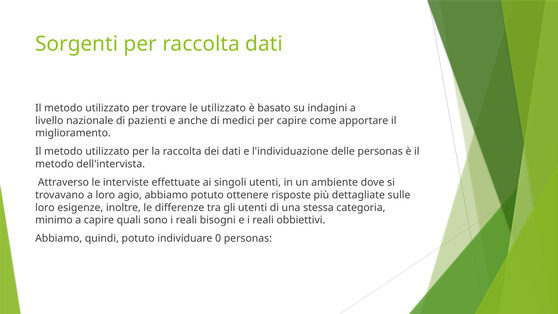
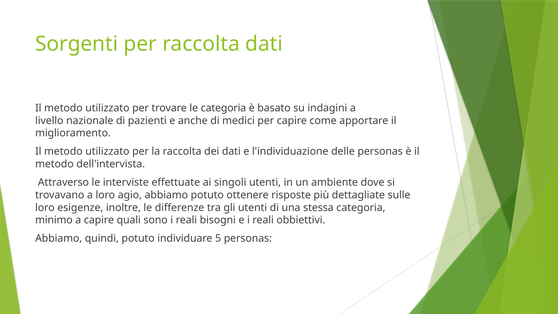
le utilizzato: utilizzato -> categoria
0: 0 -> 5
